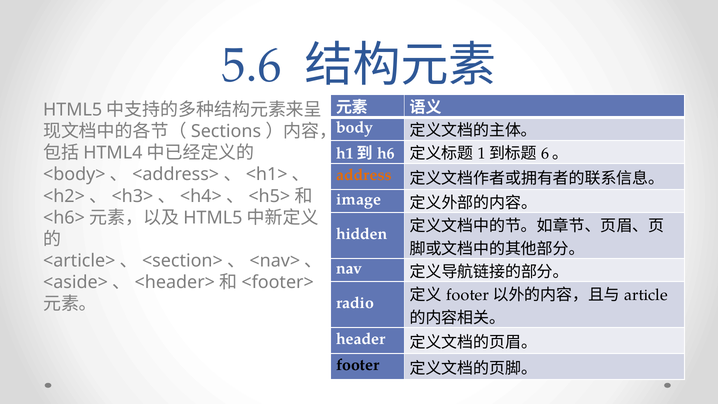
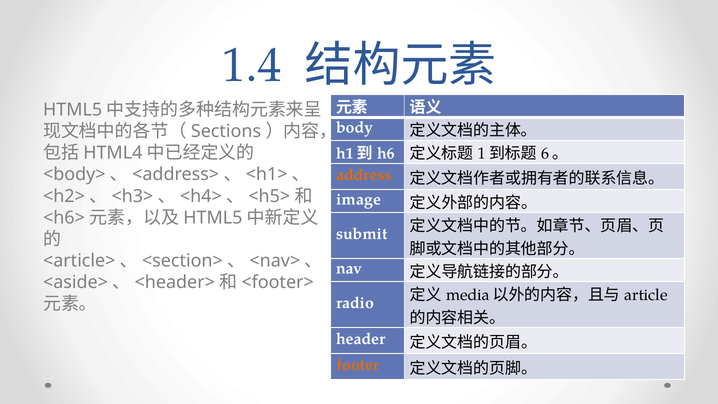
5.6: 5.6 -> 1.4
hidden: hidden -> submit
footer at (468, 295): footer -> media
footer at (358, 365) colour: black -> orange
